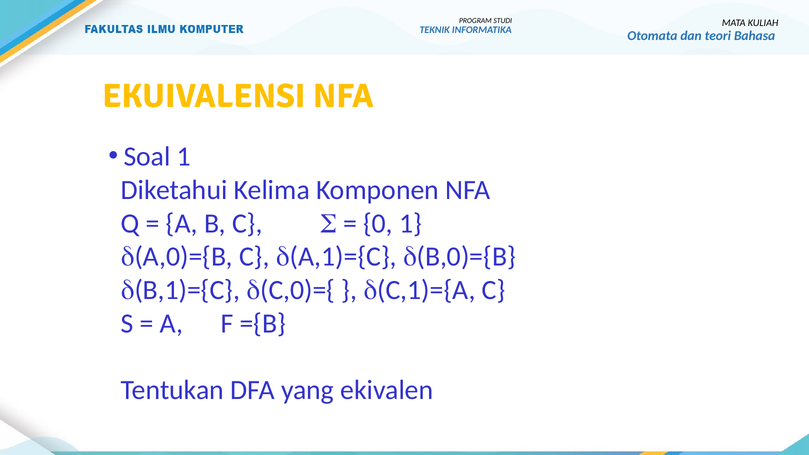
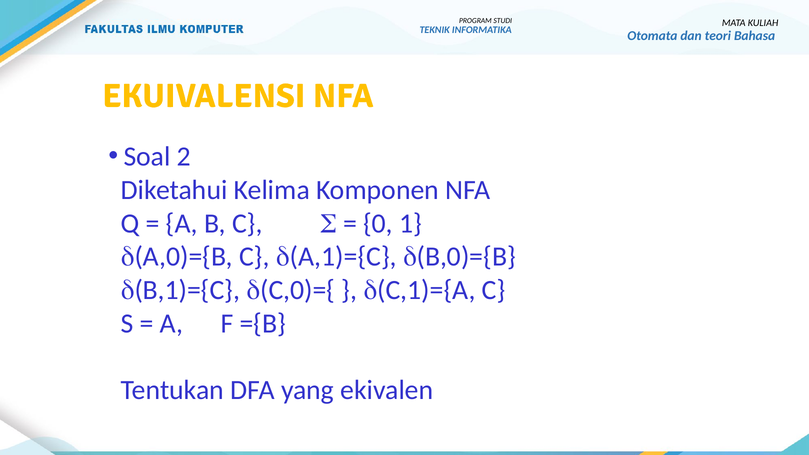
Soal 1: 1 -> 2
